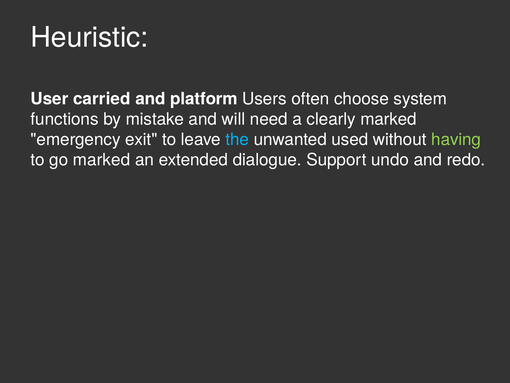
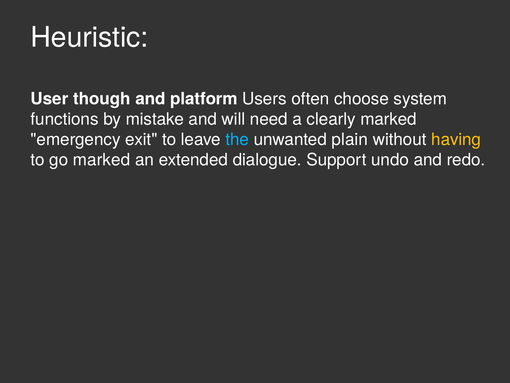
carried: carried -> though
used: used -> plain
having colour: light green -> yellow
